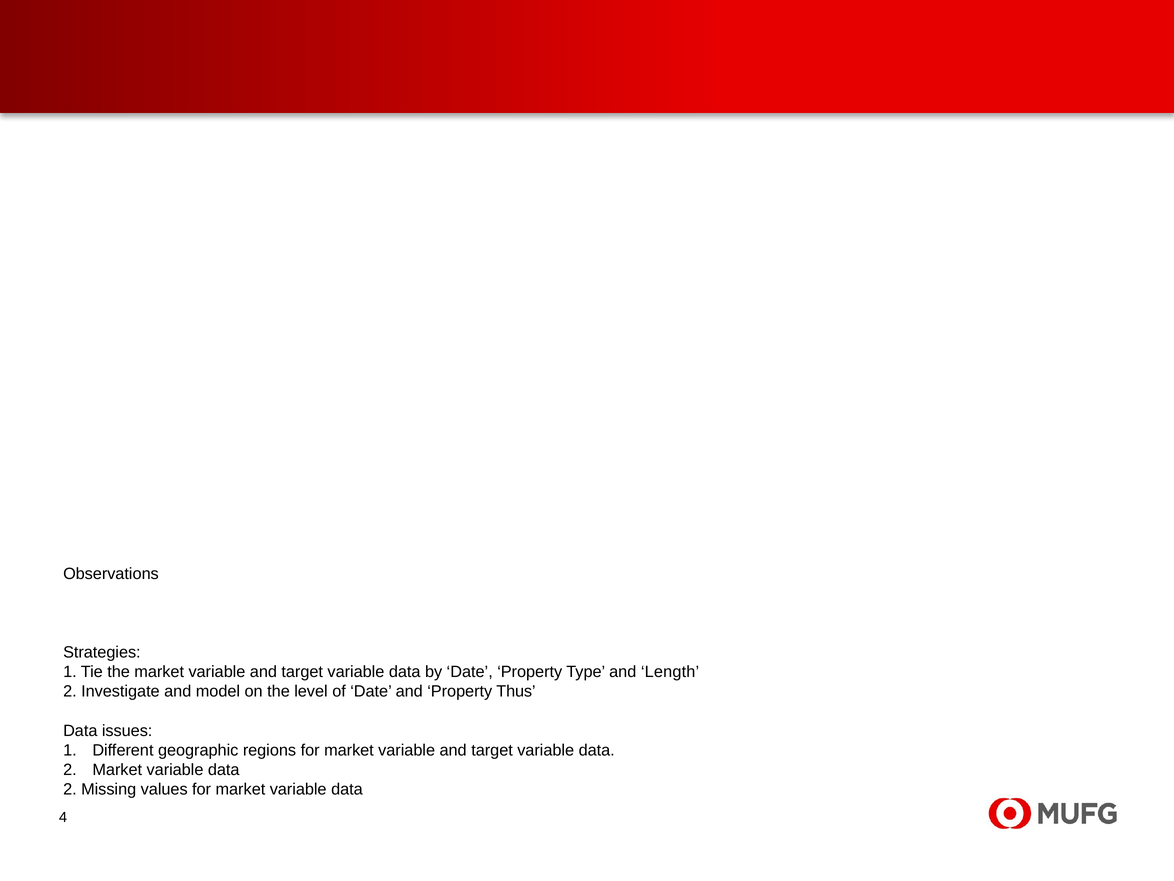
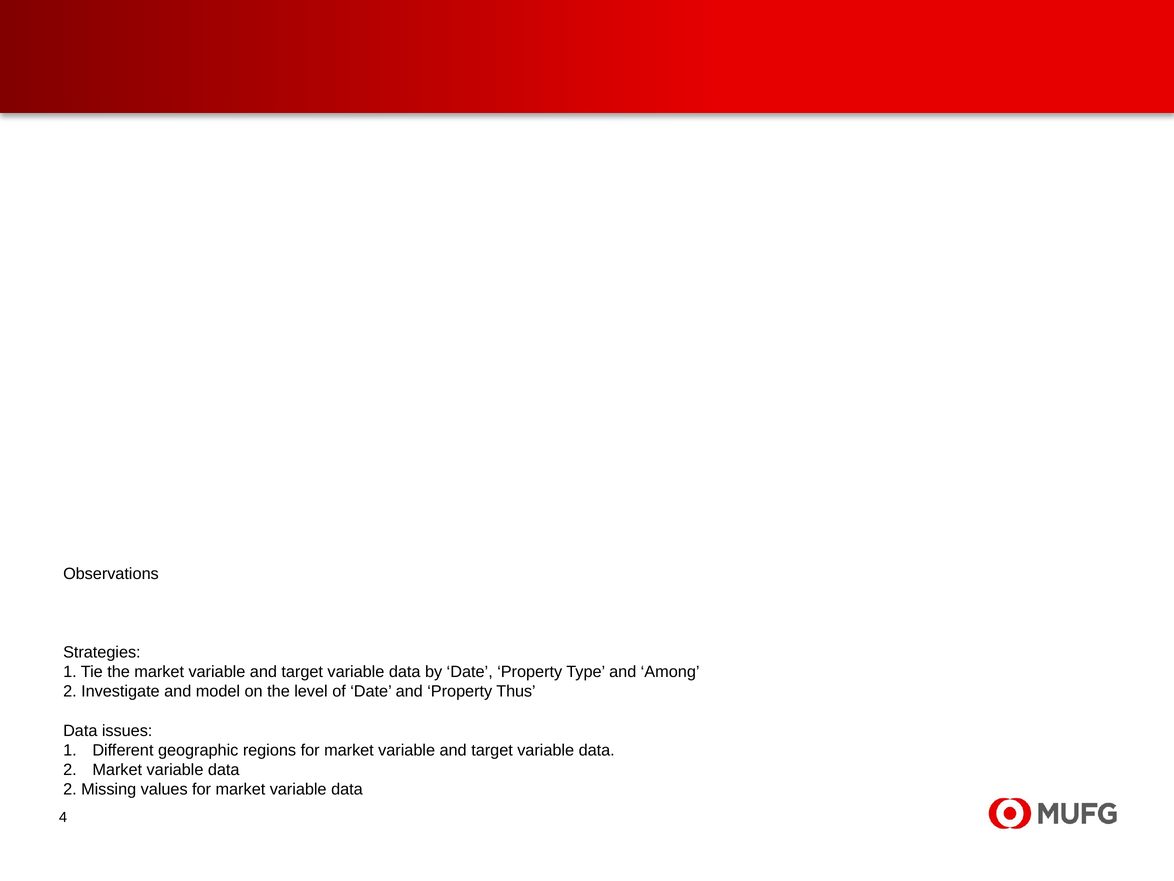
Length: Length -> Among
